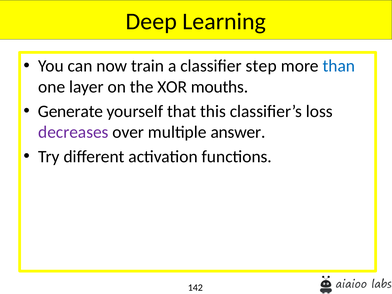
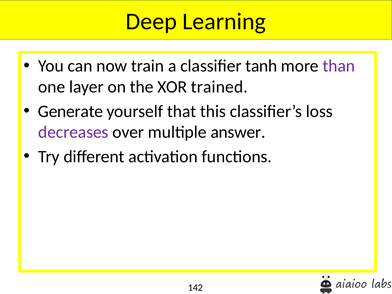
step: step -> tanh
than colour: blue -> purple
mouths: mouths -> trained
